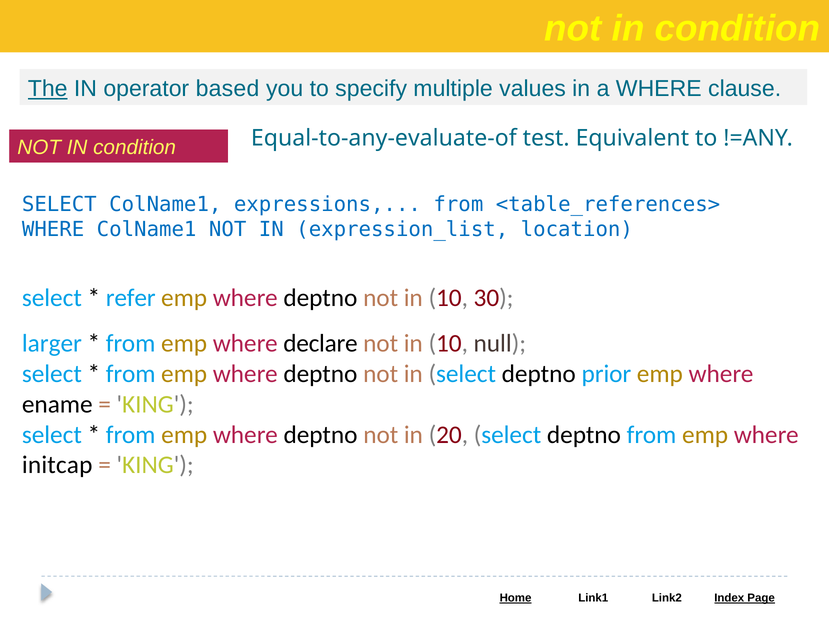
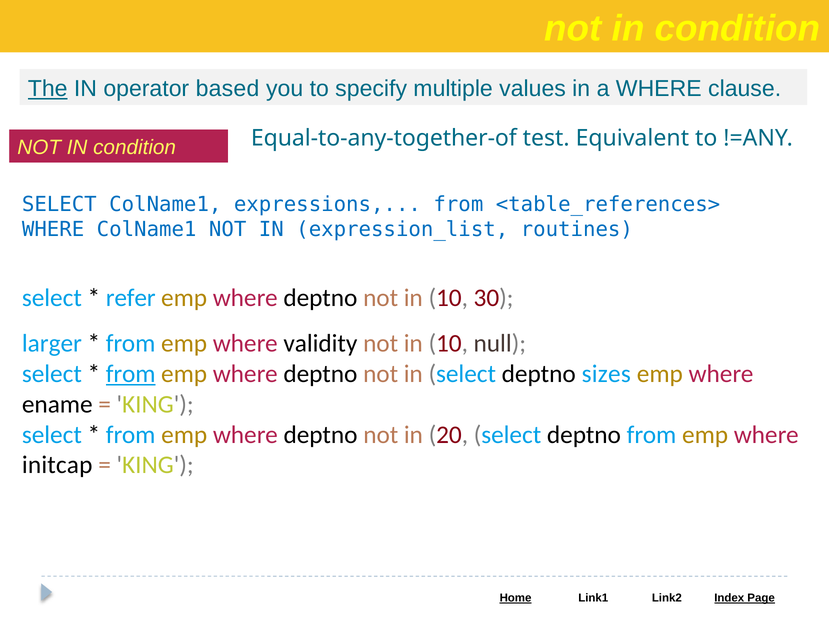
Equal-to-any-evaluate-of: Equal-to-any-evaluate-of -> Equal-to-any-together-of
location: location -> routines
declare: declare -> validity
from at (131, 374) underline: none -> present
prior: prior -> sizes
